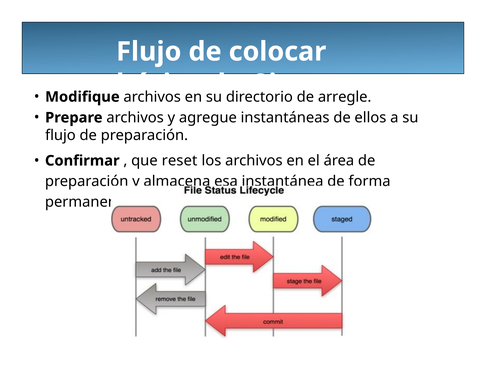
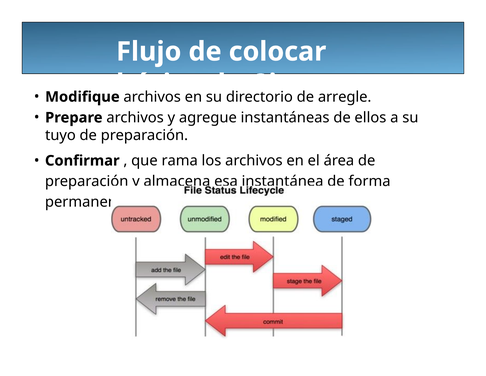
flujo at (60, 135): flujo -> tuyo
reset: reset -> rama
